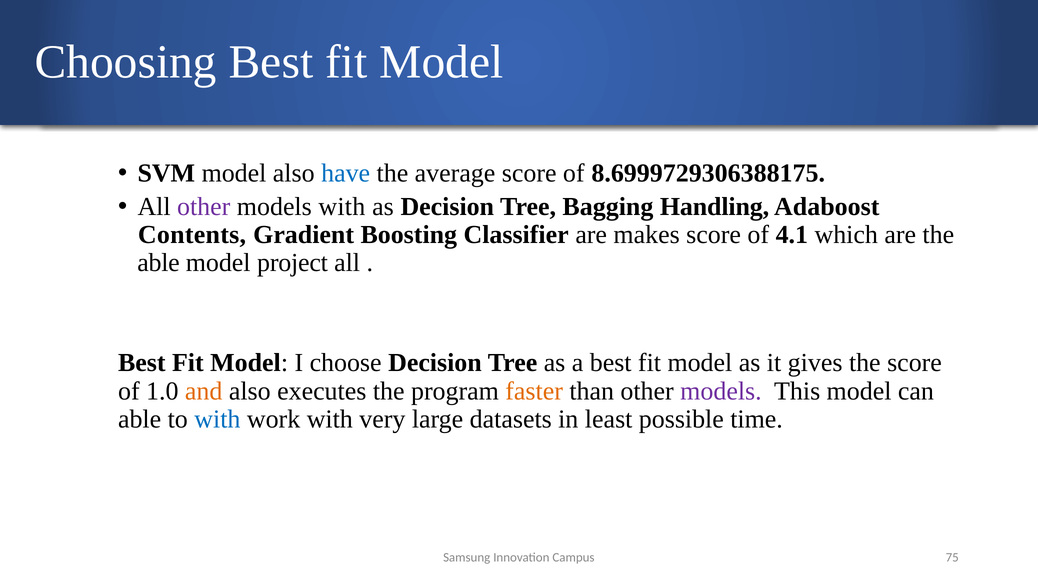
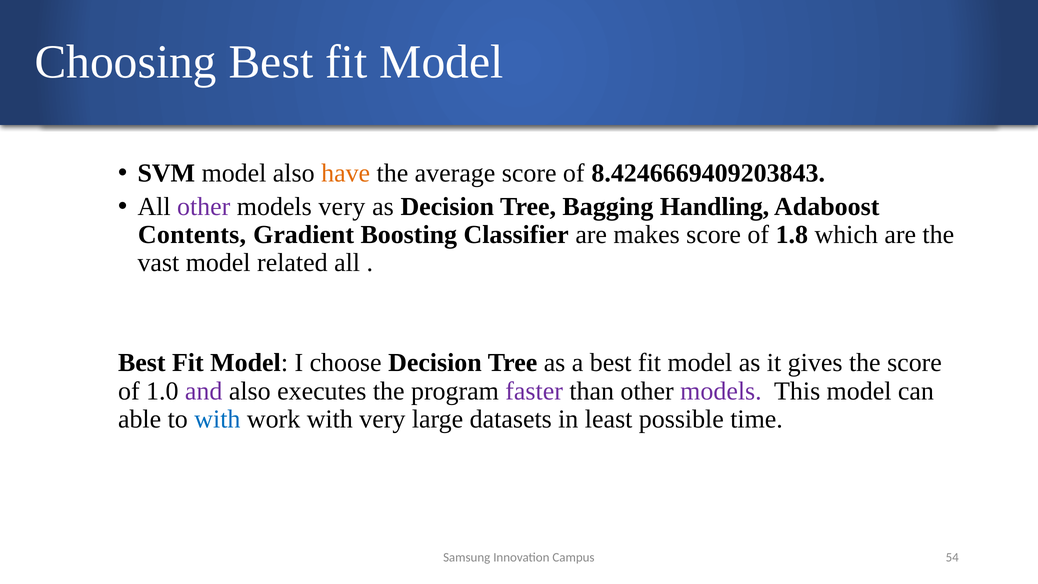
have colour: blue -> orange
8.6999729306388175: 8.6999729306388175 -> 8.4246669409203843
models with: with -> very
4.1: 4.1 -> 1.8
able at (159, 263): able -> vast
project: project -> related
and colour: orange -> purple
faster colour: orange -> purple
75: 75 -> 54
